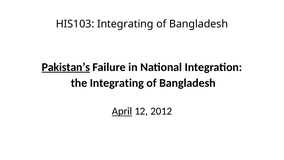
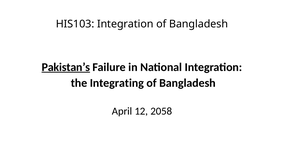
HIS103 Integrating: Integrating -> Integration
April underline: present -> none
2012: 2012 -> 2058
